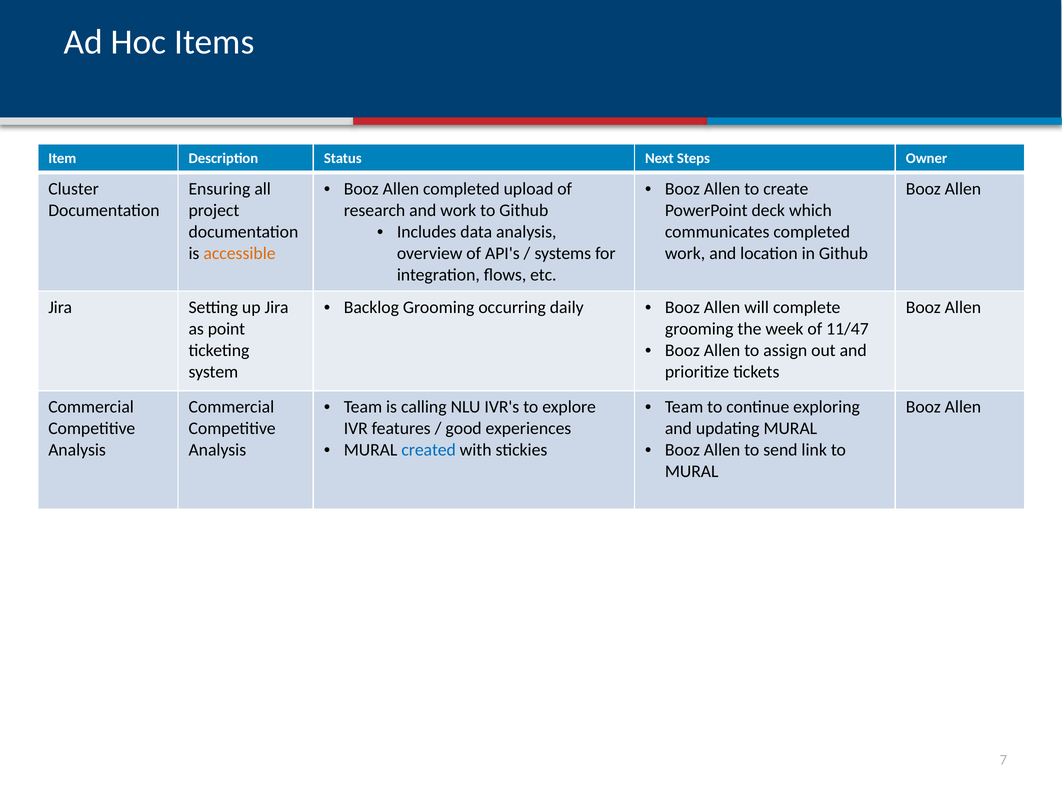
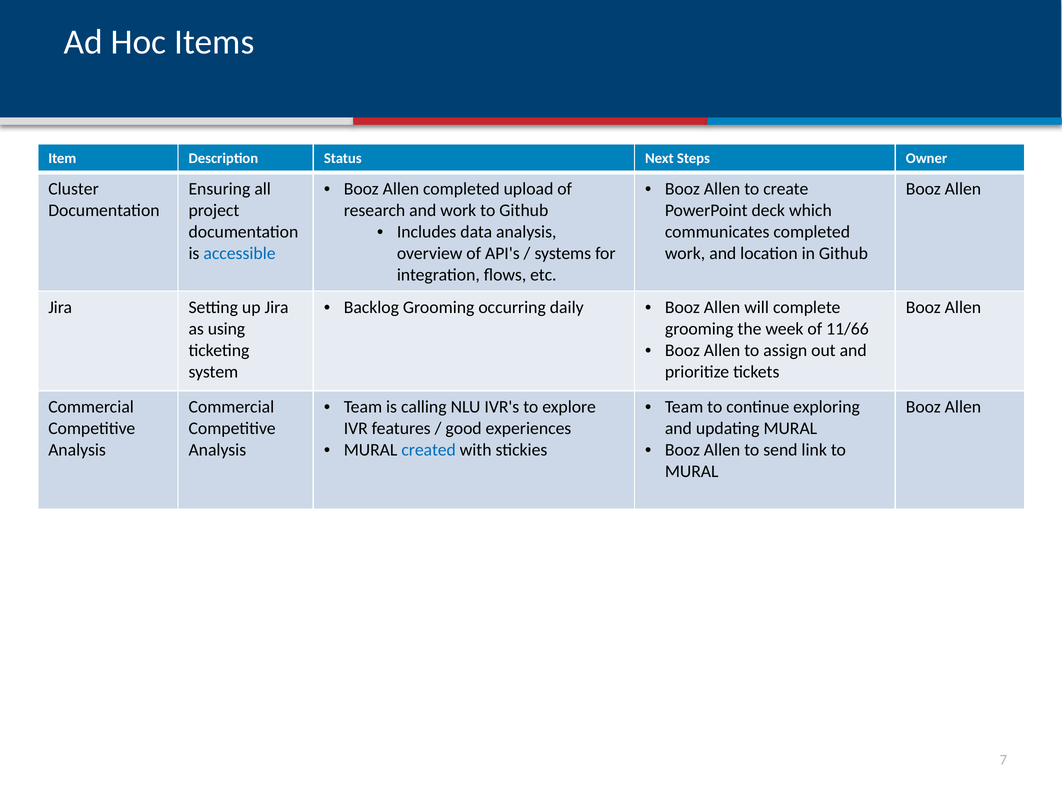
accessible colour: orange -> blue
point: point -> using
11/47: 11/47 -> 11/66
